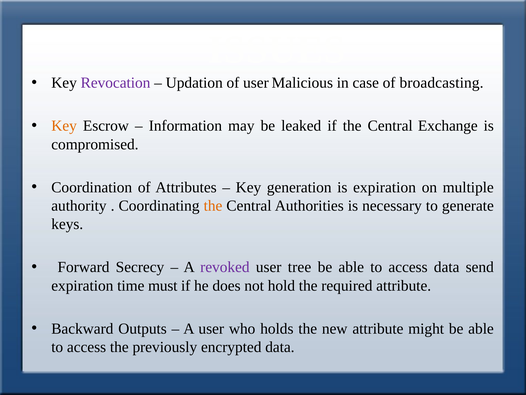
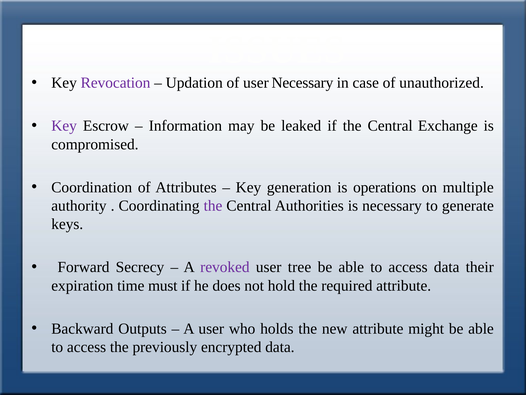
user Malicious: Malicious -> Necessary
broadcasting: broadcasting -> unauthorized
Key at (64, 126) colour: orange -> purple
is expiration: expiration -> operations
the at (213, 205) colour: orange -> purple
send: send -> their
